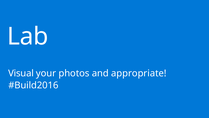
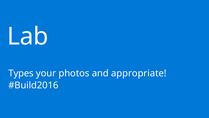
Visual: Visual -> Types
